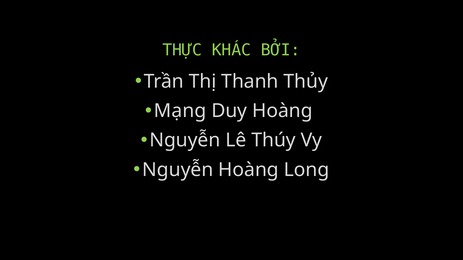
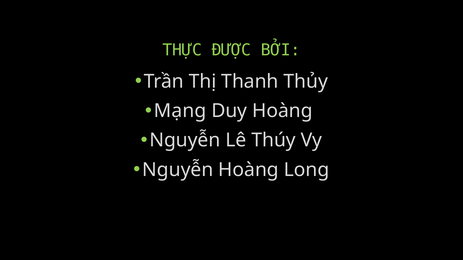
KHÁC: KHÁC -> ĐƯỢC
